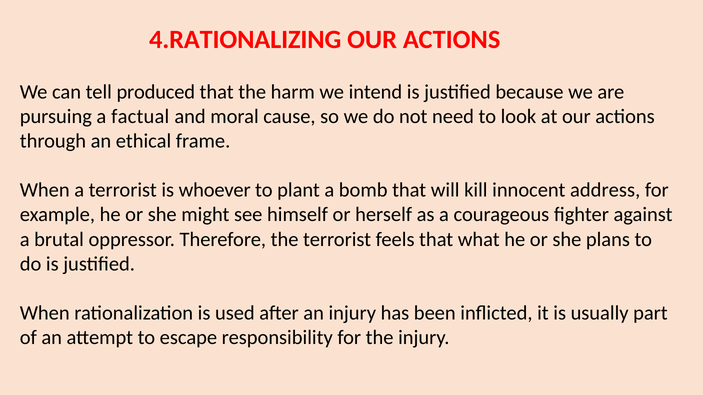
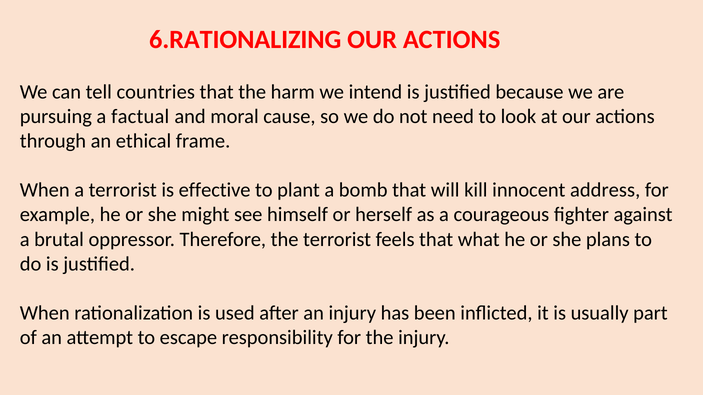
4.RATIONALIZING: 4.RATIONALIZING -> 6.RATIONALIZING
produced: produced -> countries
whoever: whoever -> effective
